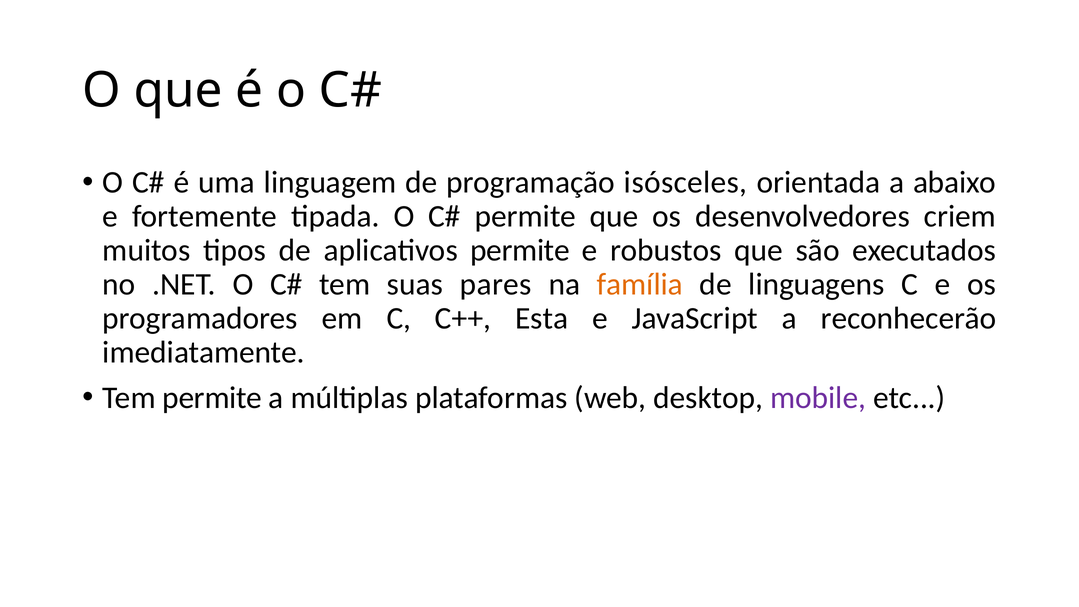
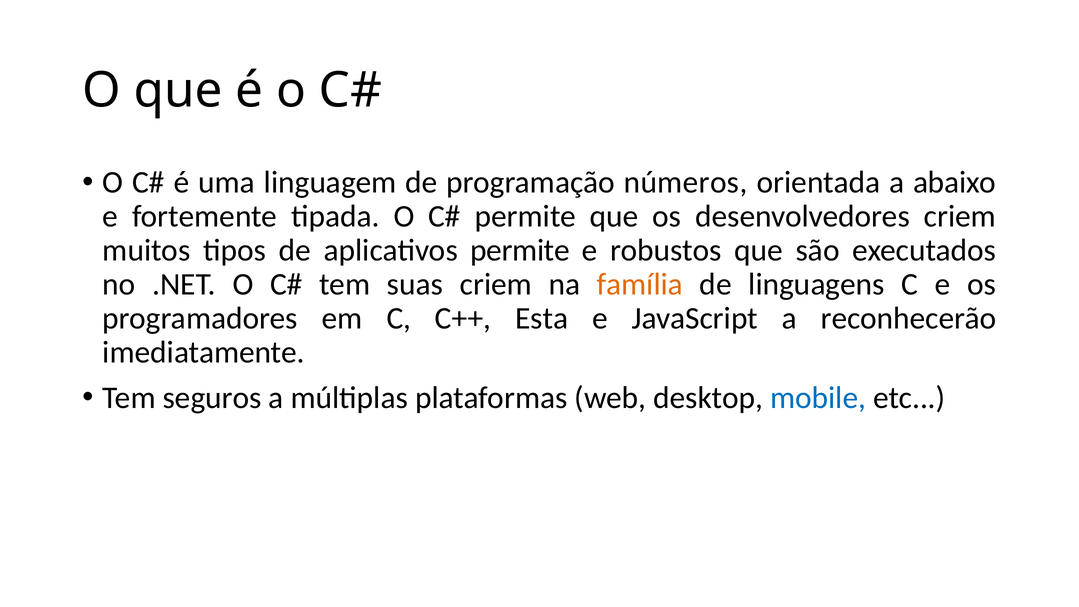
isósceles: isósceles -> números
suas pares: pares -> criem
Tem permite: permite -> seguros
mobile colour: purple -> blue
